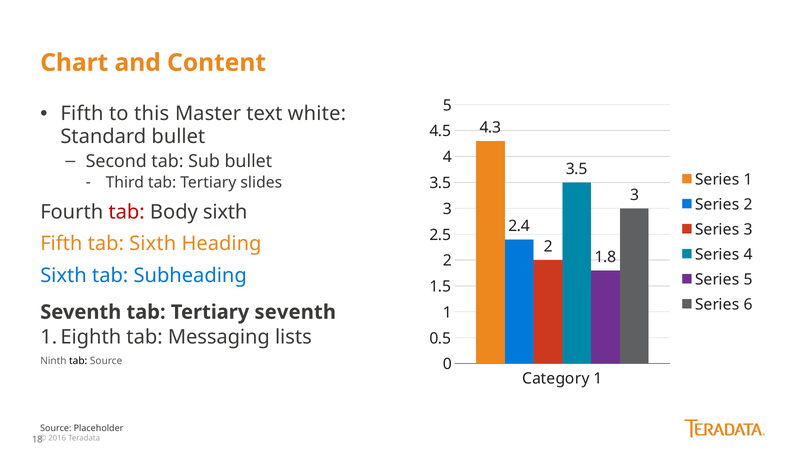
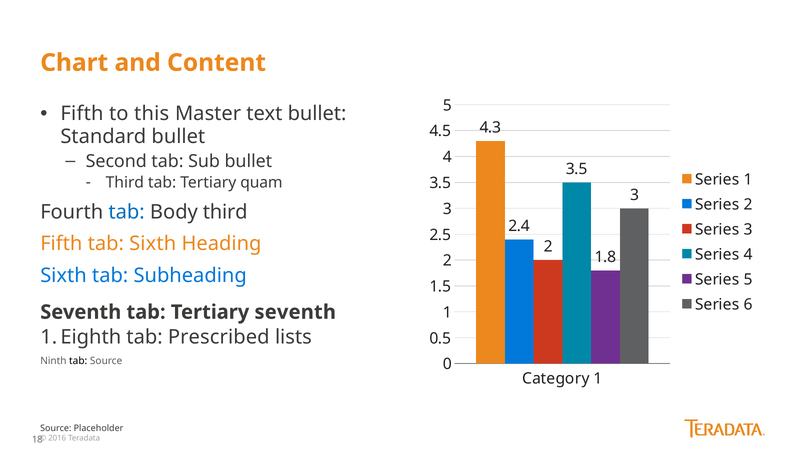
text white: white -> bullet
slides: slides -> quam
tab at (127, 212) colour: red -> blue
Body sixth: sixth -> third
Messaging: Messaging -> Prescribed
